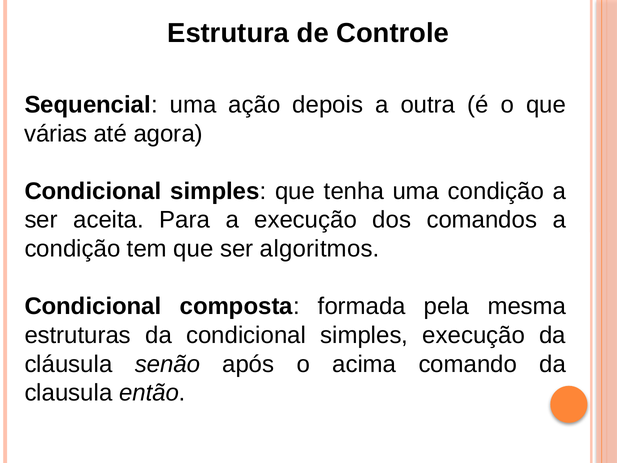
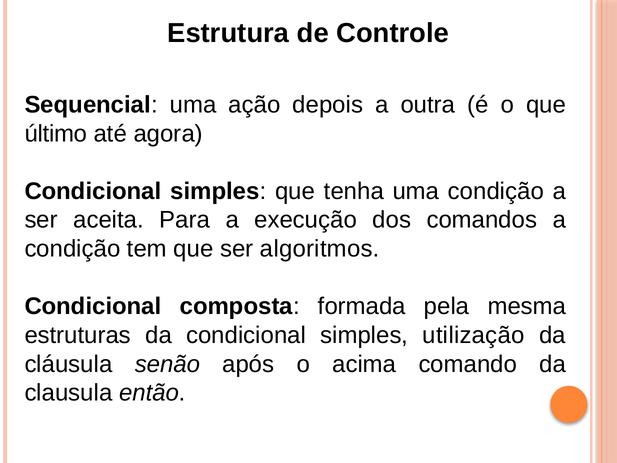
várias: várias -> último
simples execução: execução -> utilização
